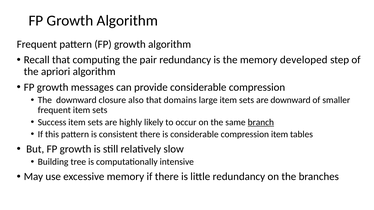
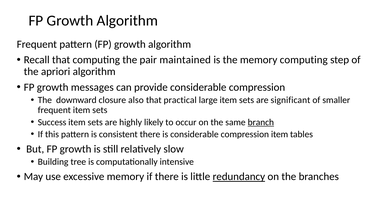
pair redundancy: redundancy -> maintained
memory developed: developed -> computing
domains: domains -> practical
are downward: downward -> significant
redundancy at (239, 177) underline: none -> present
